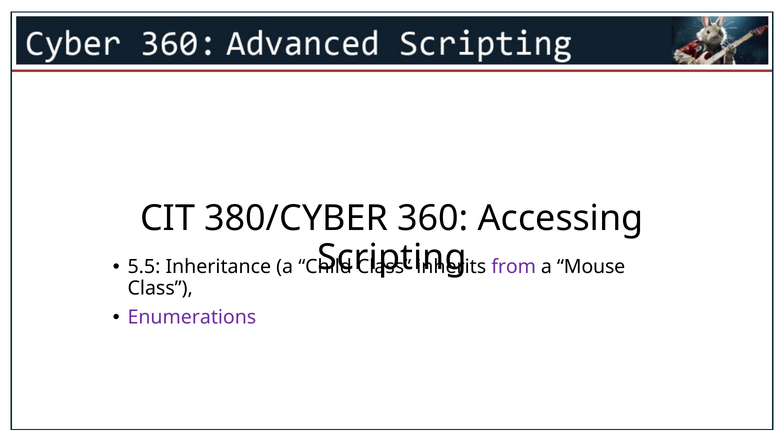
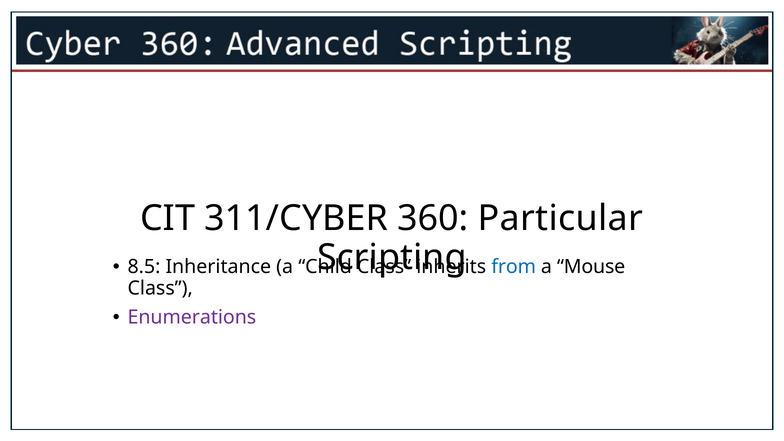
380/CYBER: 380/CYBER -> 311/CYBER
Accessing: Accessing -> Particular
5.5: 5.5 -> 8.5
from colour: purple -> blue
